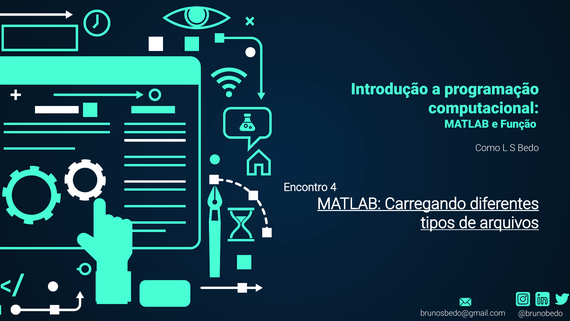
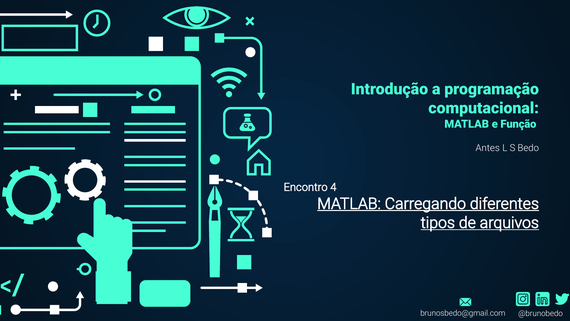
Como: Como -> Antes
